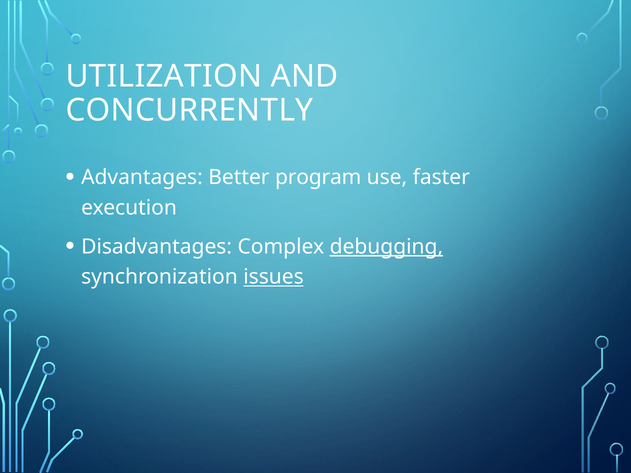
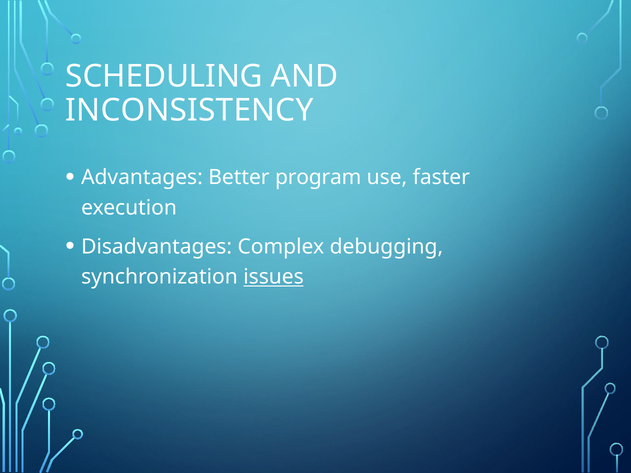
UTILIZATION: UTILIZATION -> SCHEDULING
CONCURRENTLY: CONCURRENTLY -> INCONSISTENCY
debugging underline: present -> none
